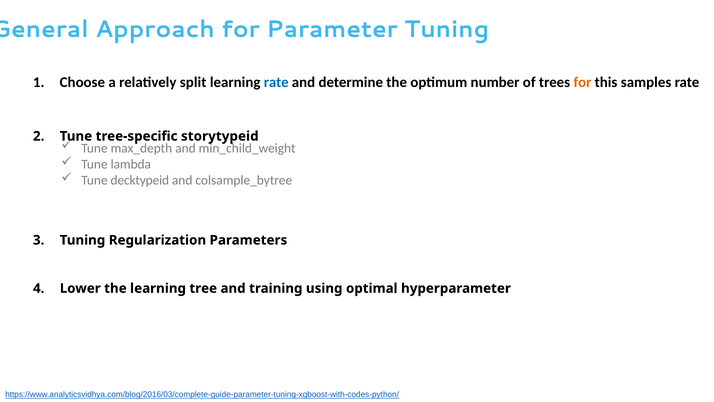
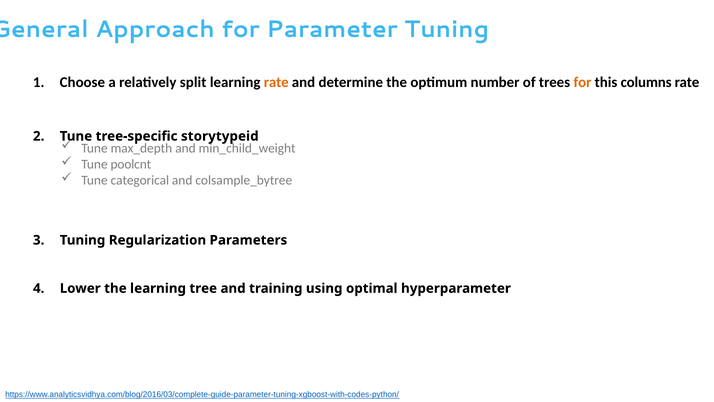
rate at (276, 82) colour: blue -> orange
samples: samples -> columns
lambda: lambda -> poolcnt
decktypeid: decktypeid -> categorical
